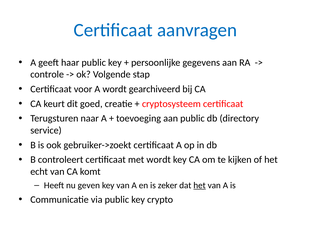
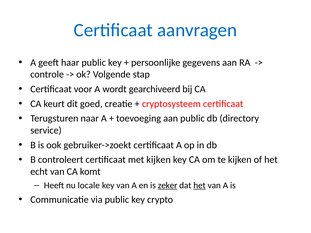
met wordt: wordt -> kijken
geven: geven -> locale
zeker underline: none -> present
